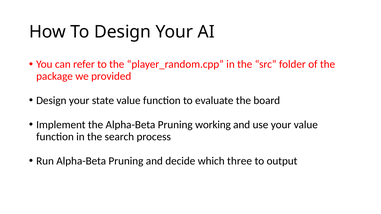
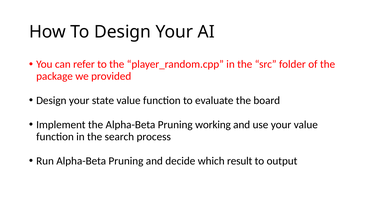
three: three -> result
